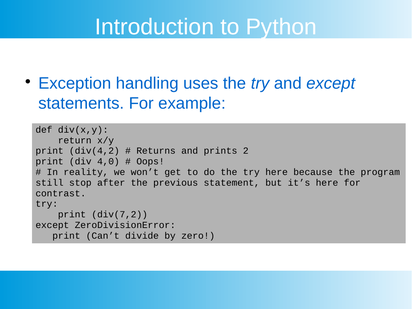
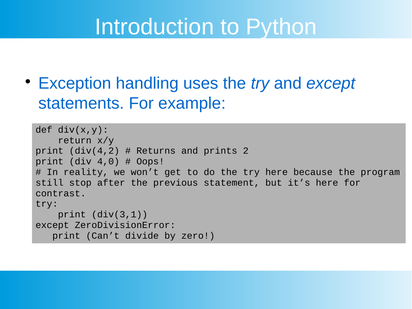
div(7,2: div(7,2 -> div(3,1
